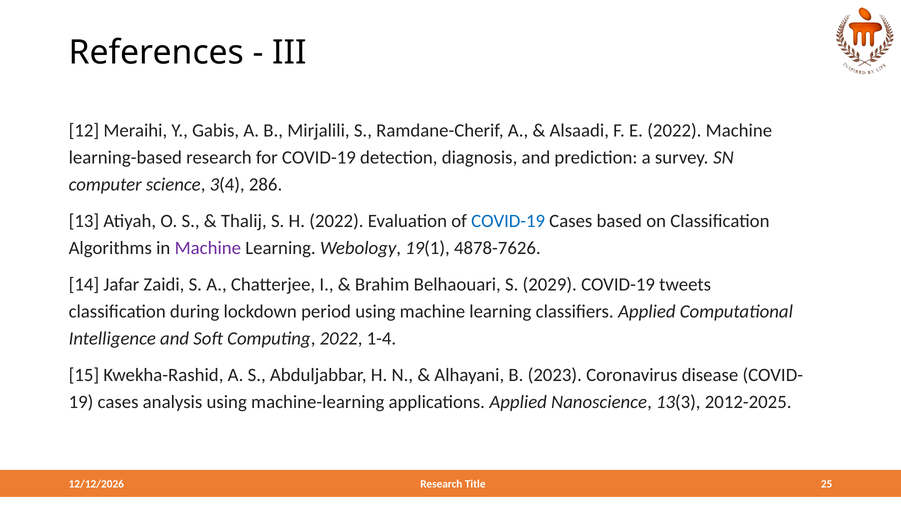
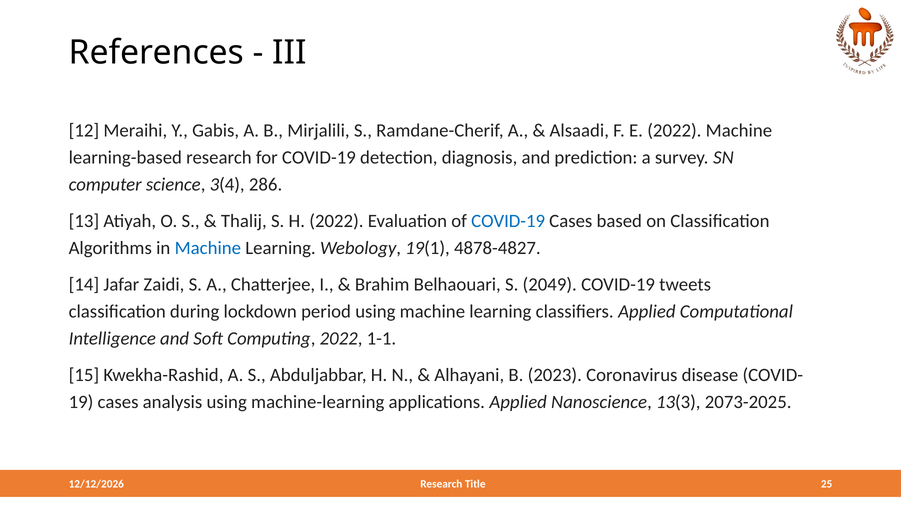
Machine at (208, 248) colour: purple -> blue
4878-7626: 4878-7626 -> 4878-4827
2029: 2029 -> 2049
1-4: 1-4 -> 1-1
2012-2025: 2012-2025 -> 2073-2025
